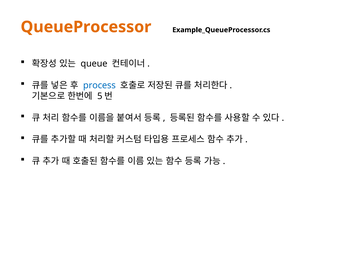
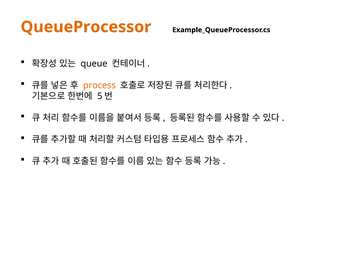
process colour: blue -> orange
